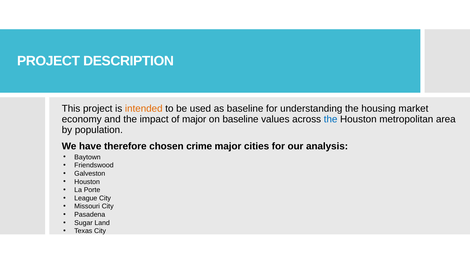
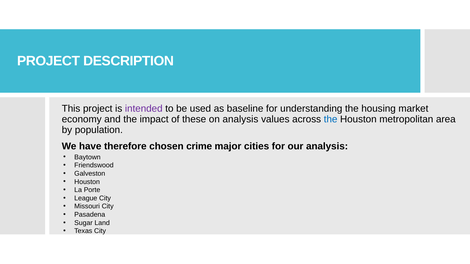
intended colour: orange -> purple
of major: major -> these
on baseline: baseline -> analysis
